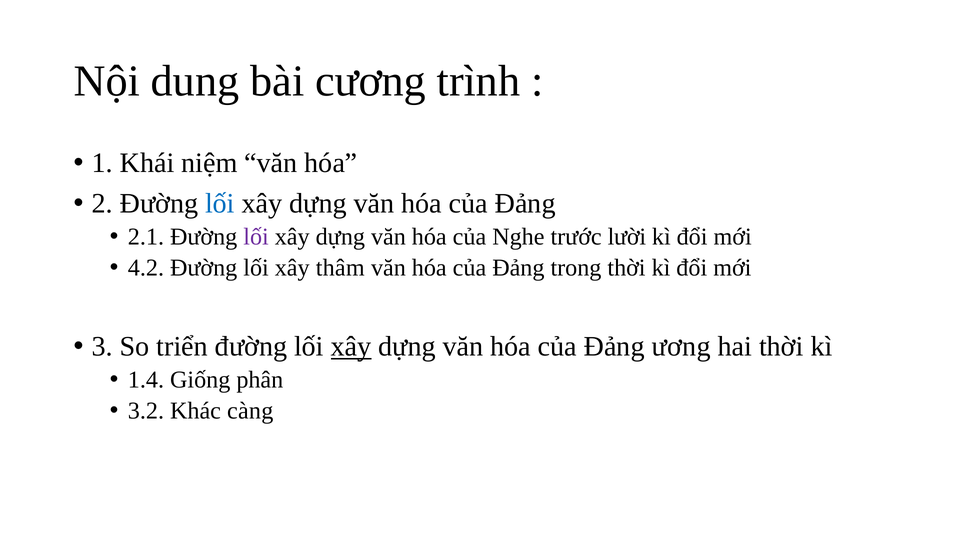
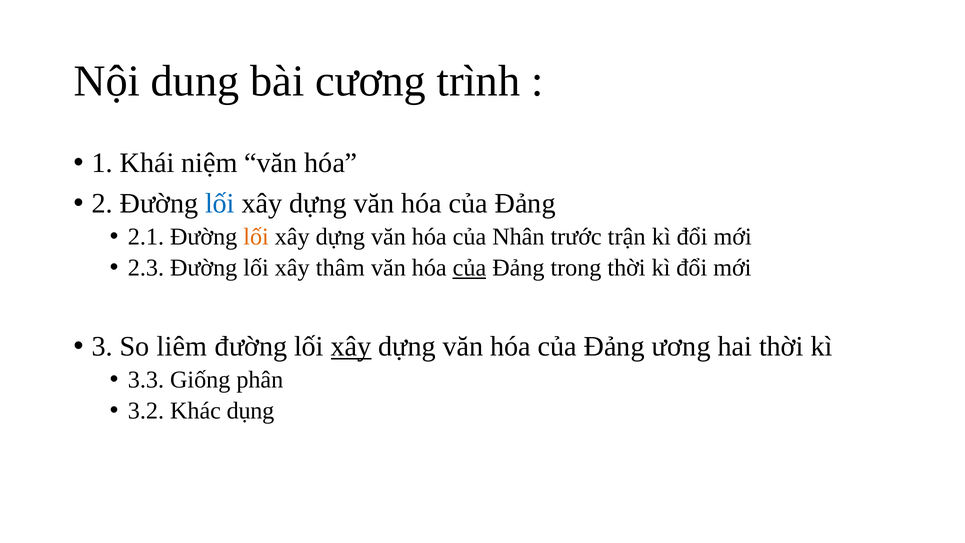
lối at (256, 237) colour: purple -> orange
Nghe: Nghe -> Nhân
lười: lười -> trận
4.2: 4.2 -> 2.3
của at (469, 268) underline: none -> present
triển: triển -> liêm
1.4: 1.4 -> 3.3
càng: càng -> dụng
